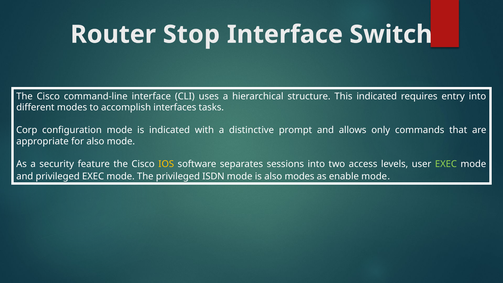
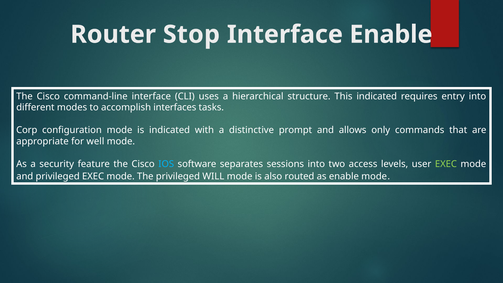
Interface Switch: Switch -> Enable
for also: also -> well
IOS colour: yellow -> light blue
ISDN: ISDN -> WILL
also modes: modes -> routed
